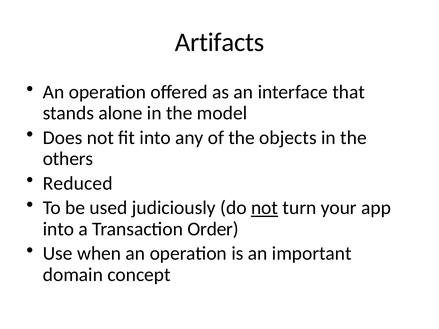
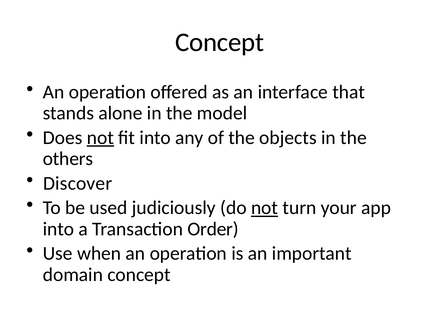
Artifacts at (220, 42): Artifacts -> Concept
not at (100, 138) underline: none -> present
Reduced: Reduced -> Discover
